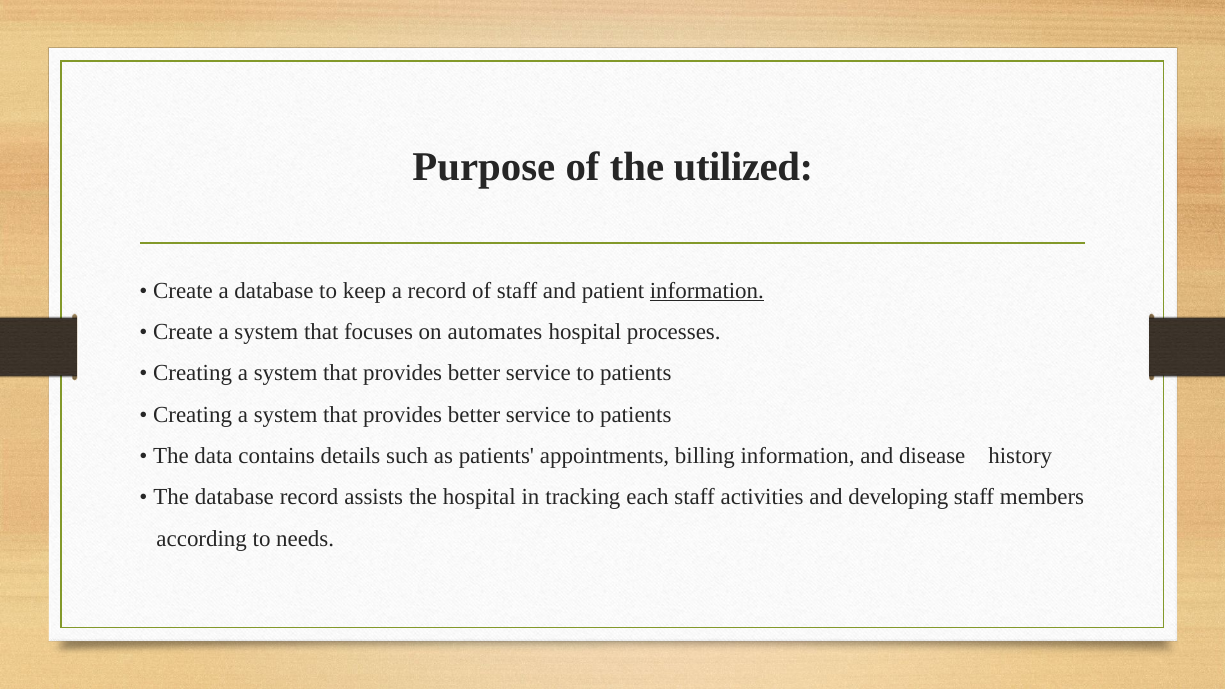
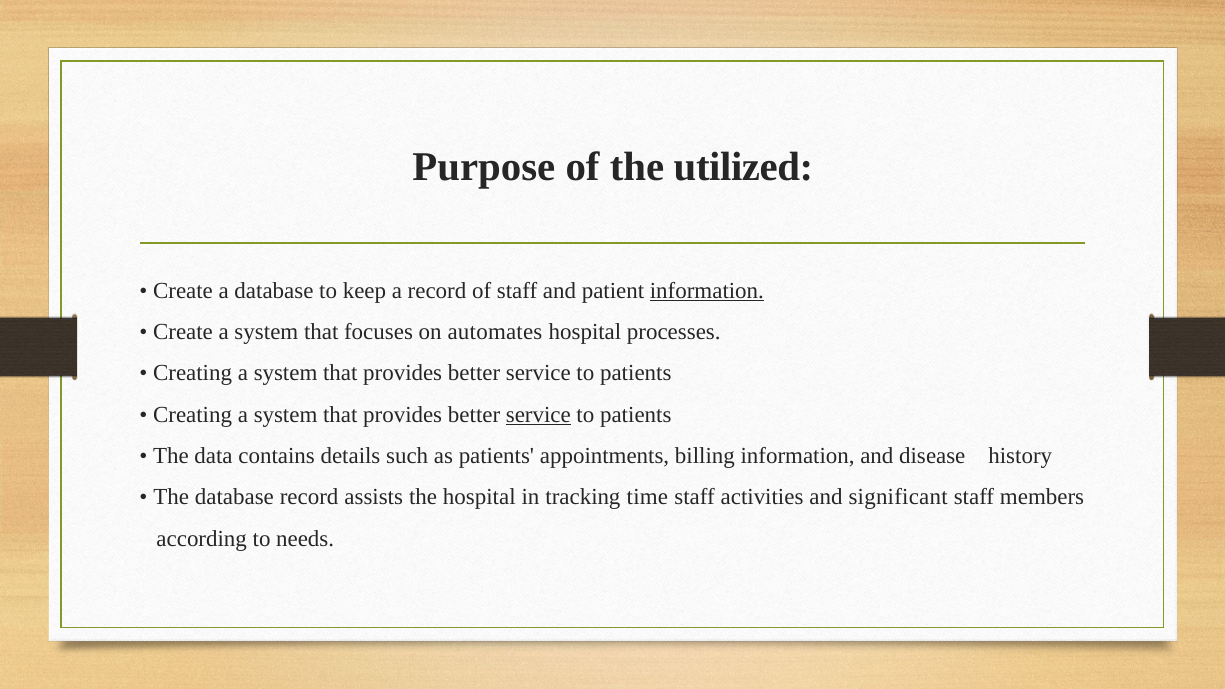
service at (538, 415) underline: none -> present
each: each -> time
developing: developing -> significant
